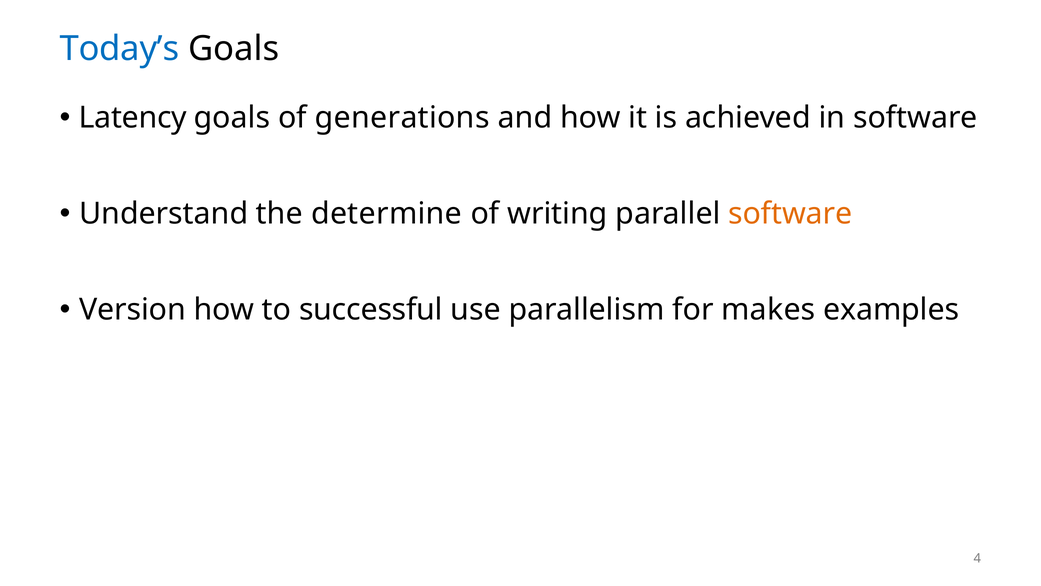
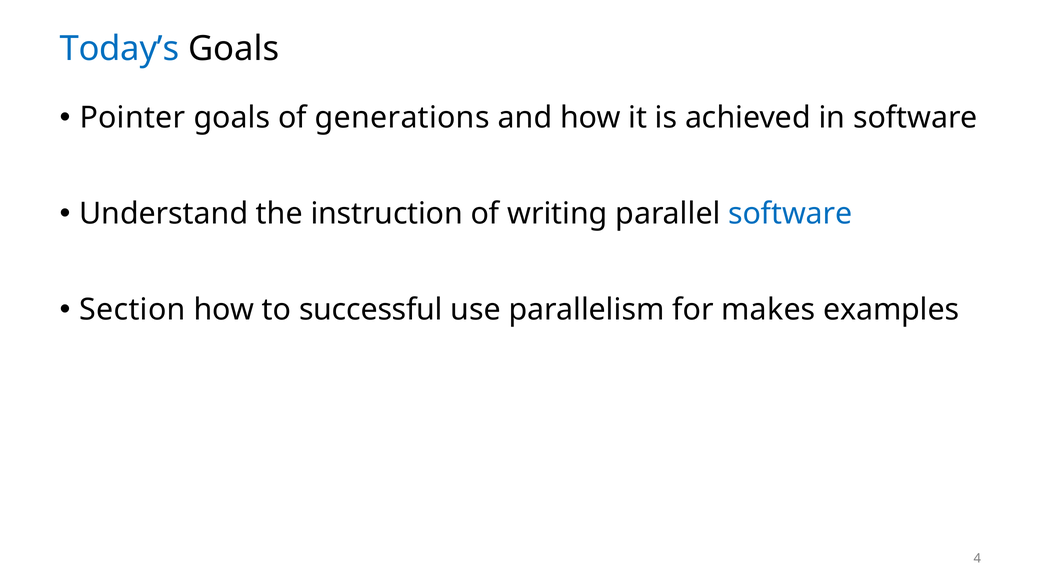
Latency: Latency -> Pointer
determine: determine -> instruction
software at (790, 214) colour: orange -> blue
Version: Version -> Section
